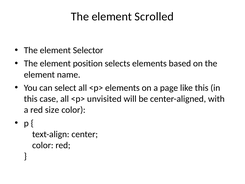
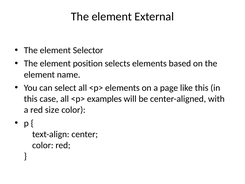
Scrolled: Scrolled -> External
unvisited: unvisited -> examples
